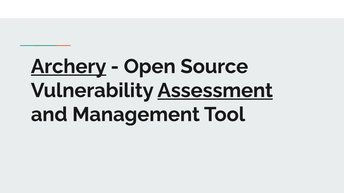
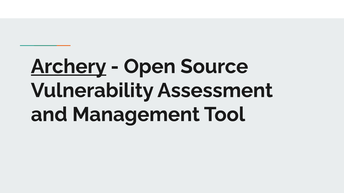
Assessment underline: present -> none
